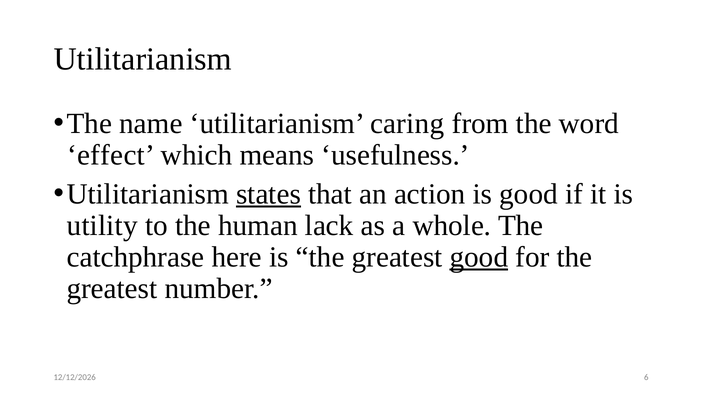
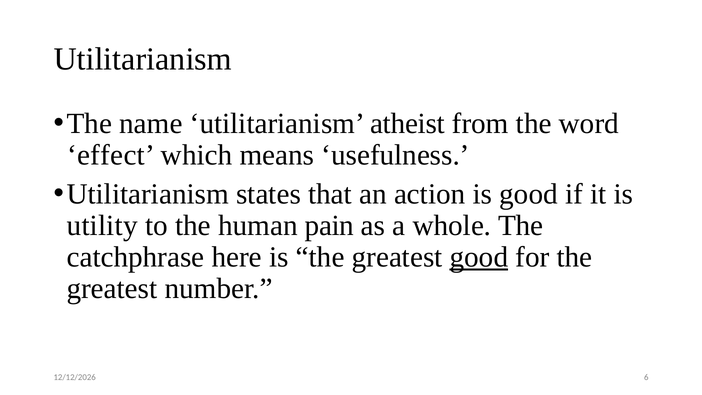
caring: caring -> atheist
states underline: present -> none
lack: lack -> pain
